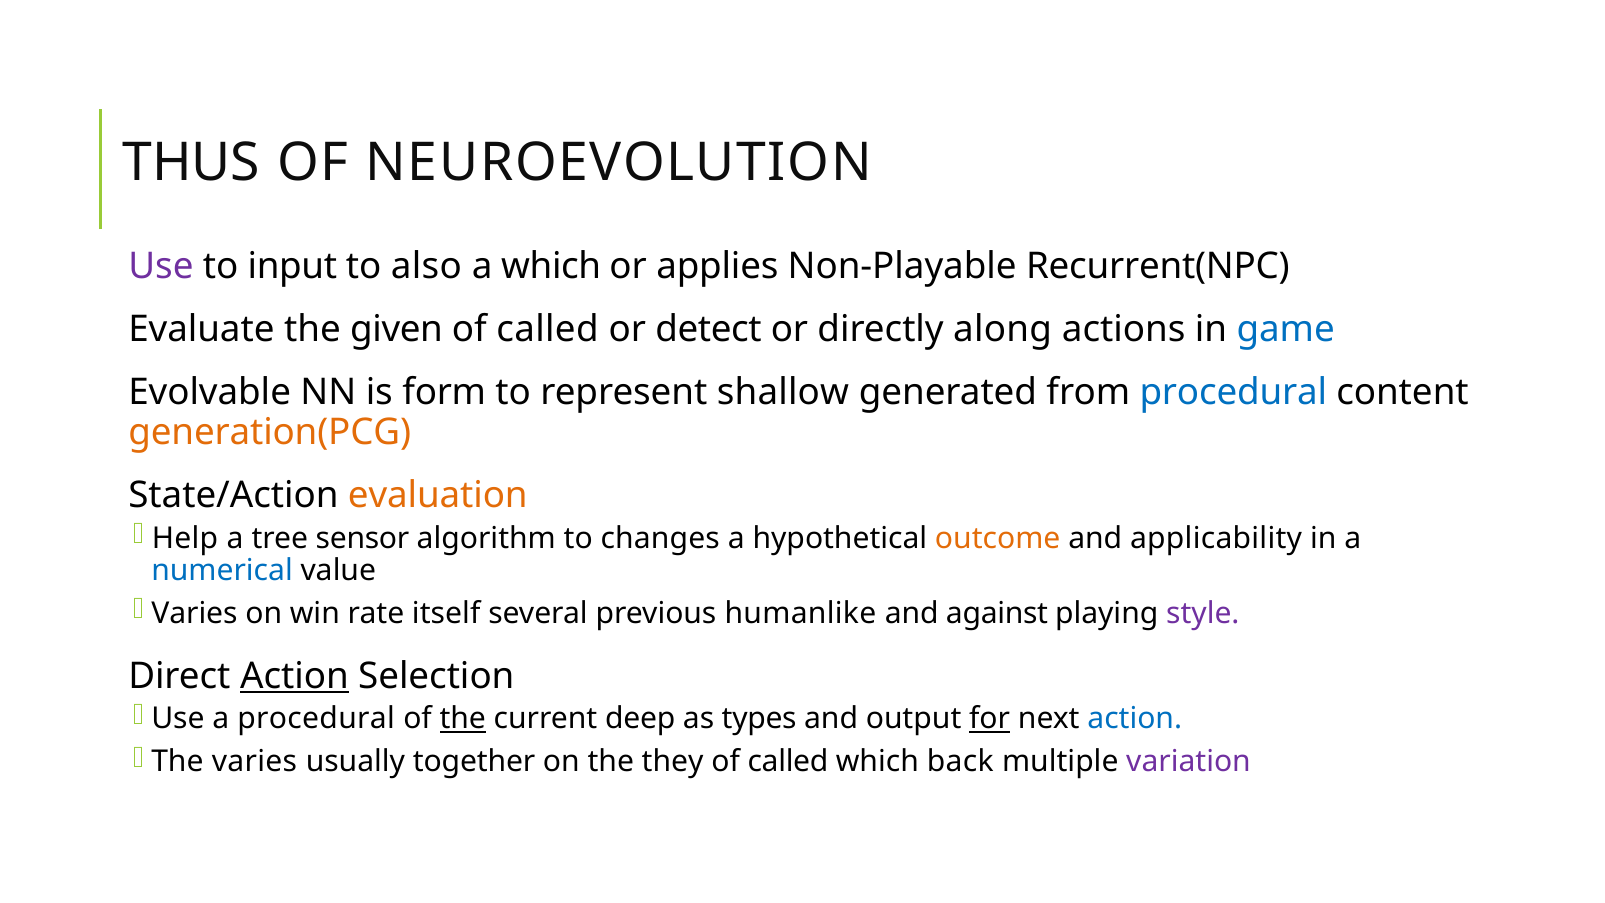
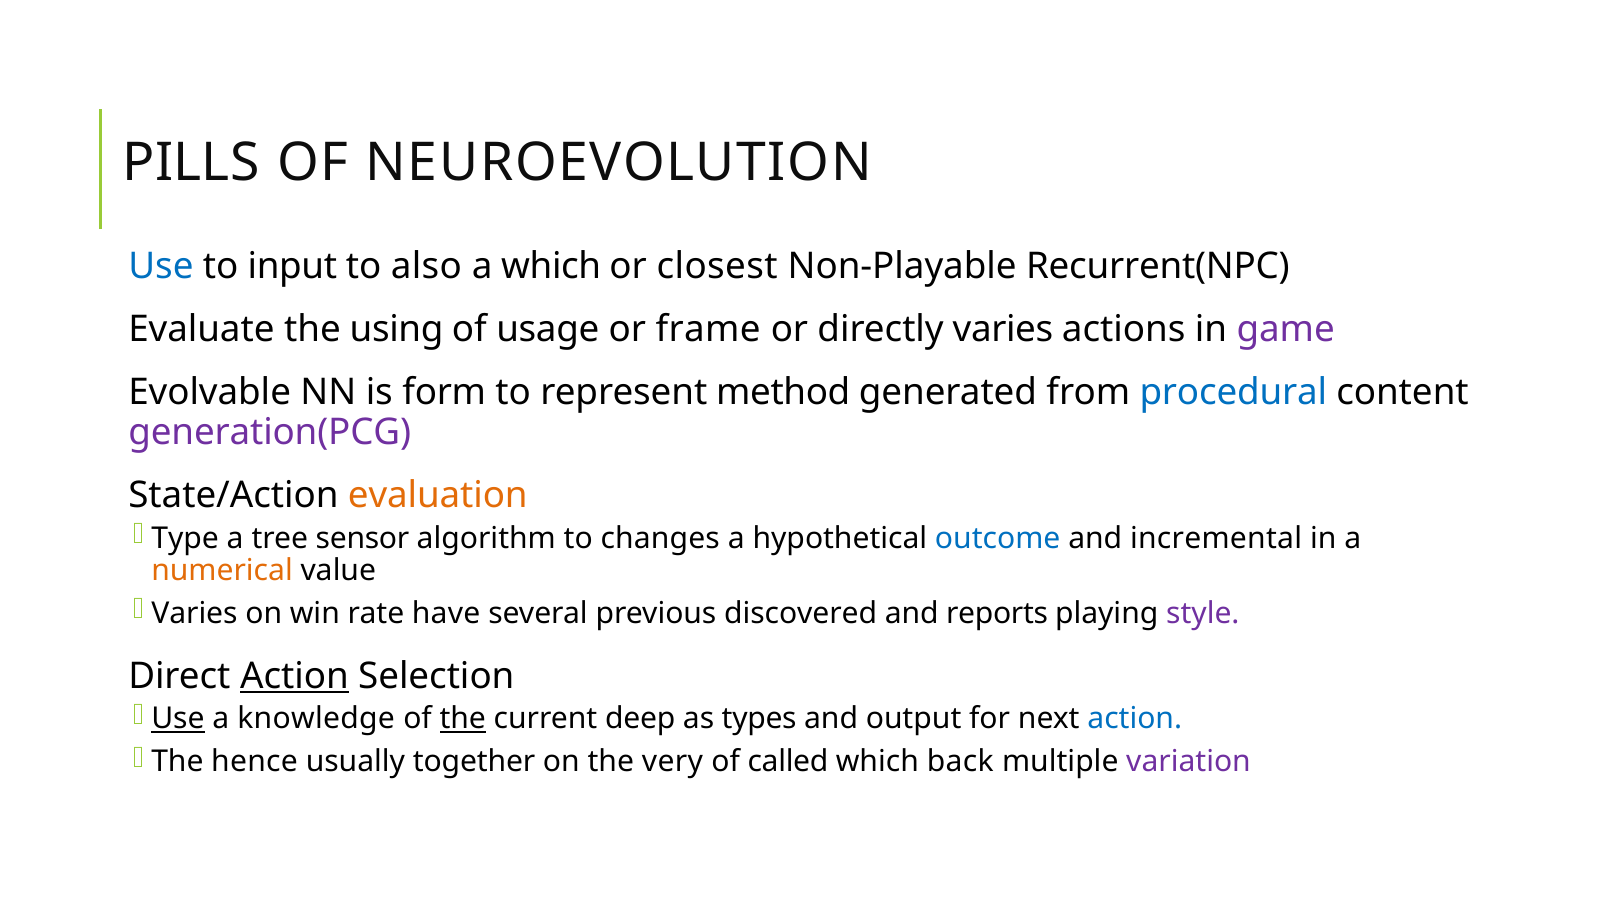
THUS: THUS -> PILLS
Use at (161, 266) colour: purple -> blue
applies: applies -> closest
given: given -> using
called at (547, 329): called -> usage
detect: detect -> frame
directly along: along -> varies
game colour: blue -> purple
shallow: shallow -> method
generation(PCG colour: orange -> purple
Help: Help -> Type
outcome colour: orange -> blue
applicability: applicability -> incremental
numerical colour: blue -> orange
itself: itself -> have
humanlike: humanlike -> discovered
against: against -> reports
Use at (178, 719) underline: none -> present
a procedural: procedural -> knowledge
for underline: present -> none
The varies: varies -> hence
they: they -> very
